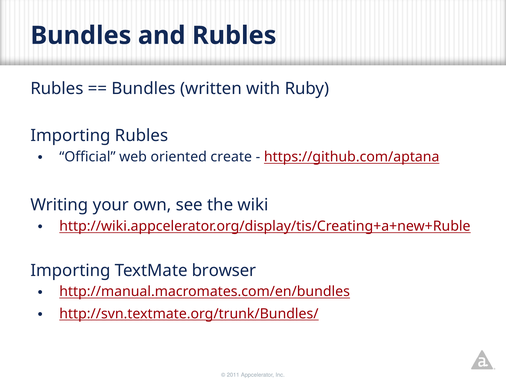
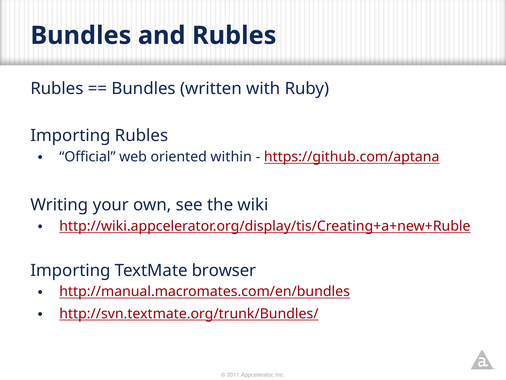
create: create -> within
